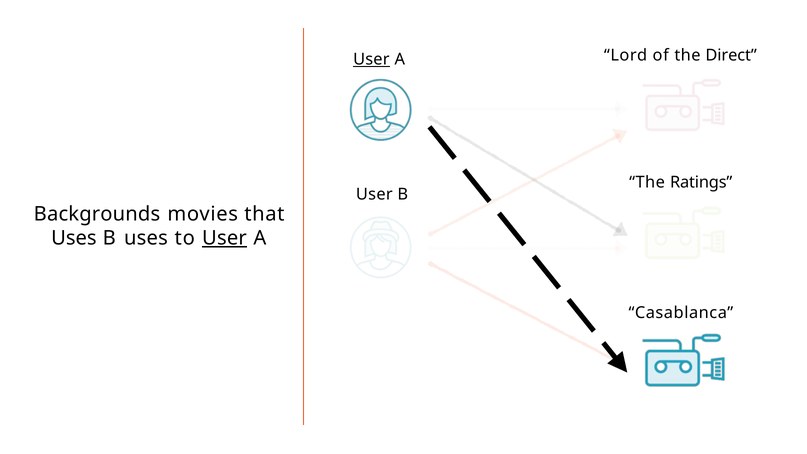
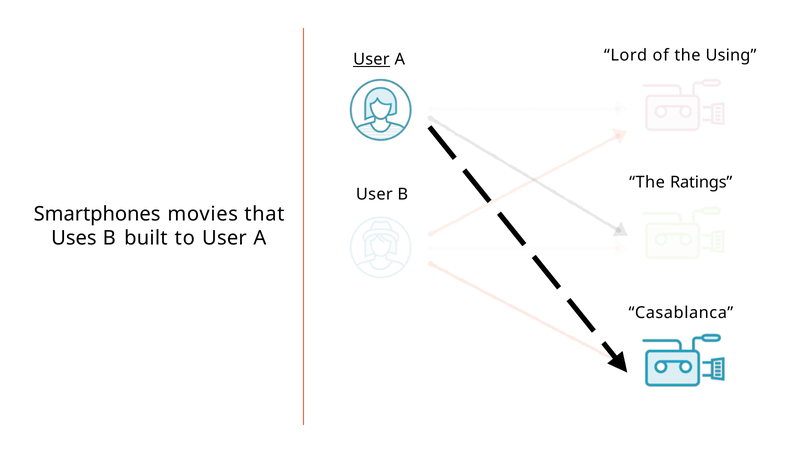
Direct: Direct -> Using
Backgrounds: Backgrounds -> Smartphones
B uses: uses -> built
User at (224, 238) underline: present -> none
